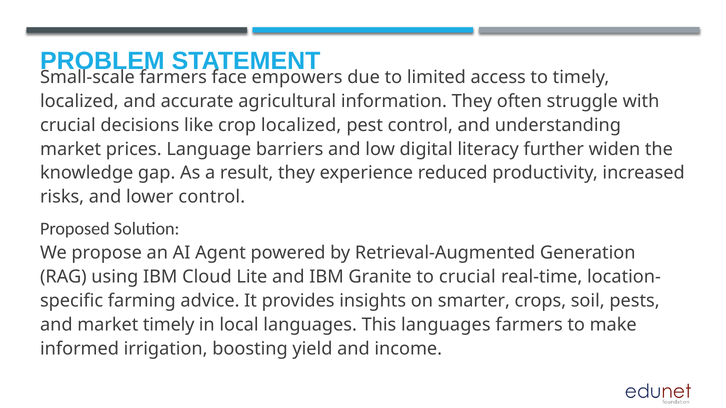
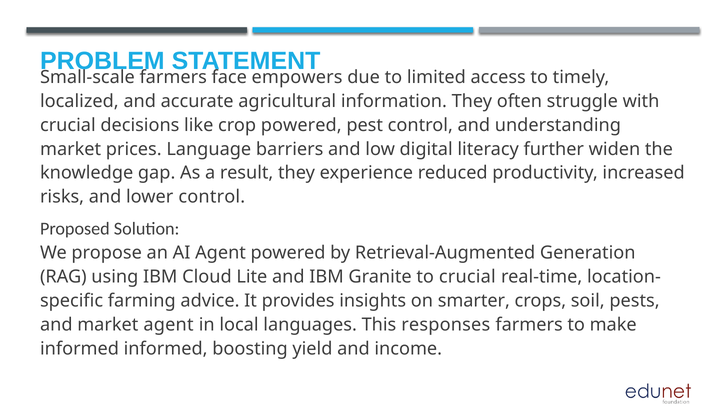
crop localized: localized -> powered
market timely: timely -> agent
This languages: languages -> responses
informed irrigation: irrigation -> informed
